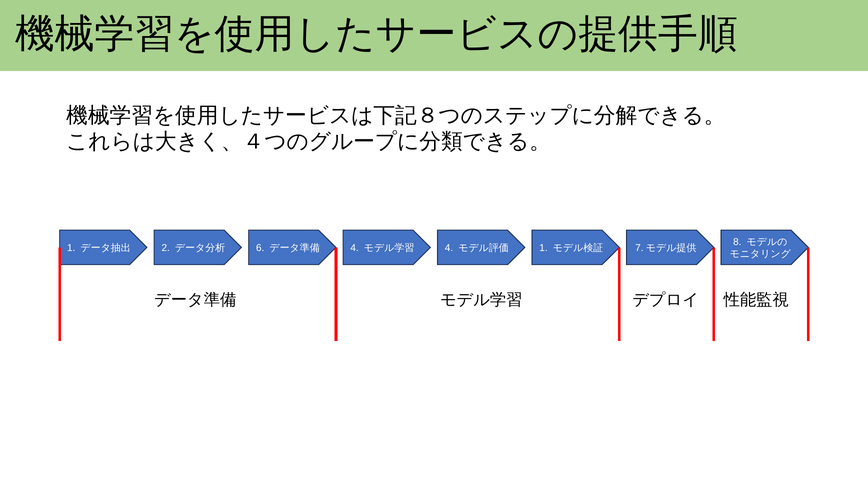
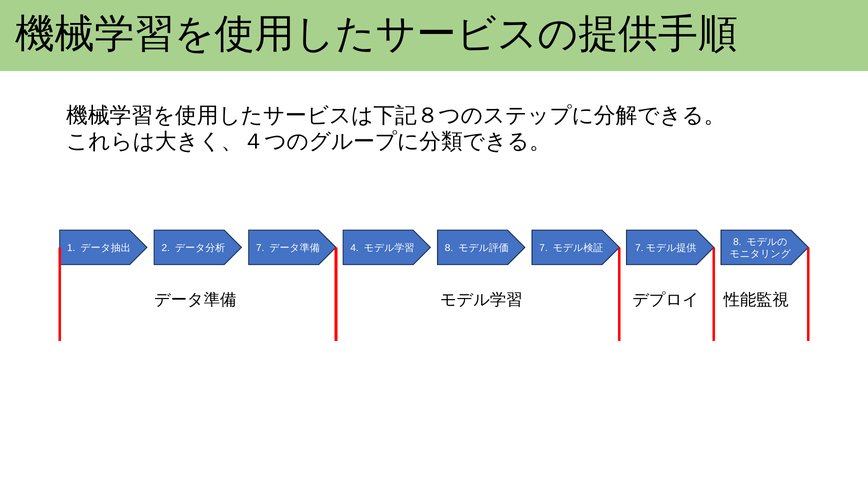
6 at (260, 248): 6 -> 7
4 at (449, 248): 4 -> 8
1 at (543, 248): 1 -> 7
